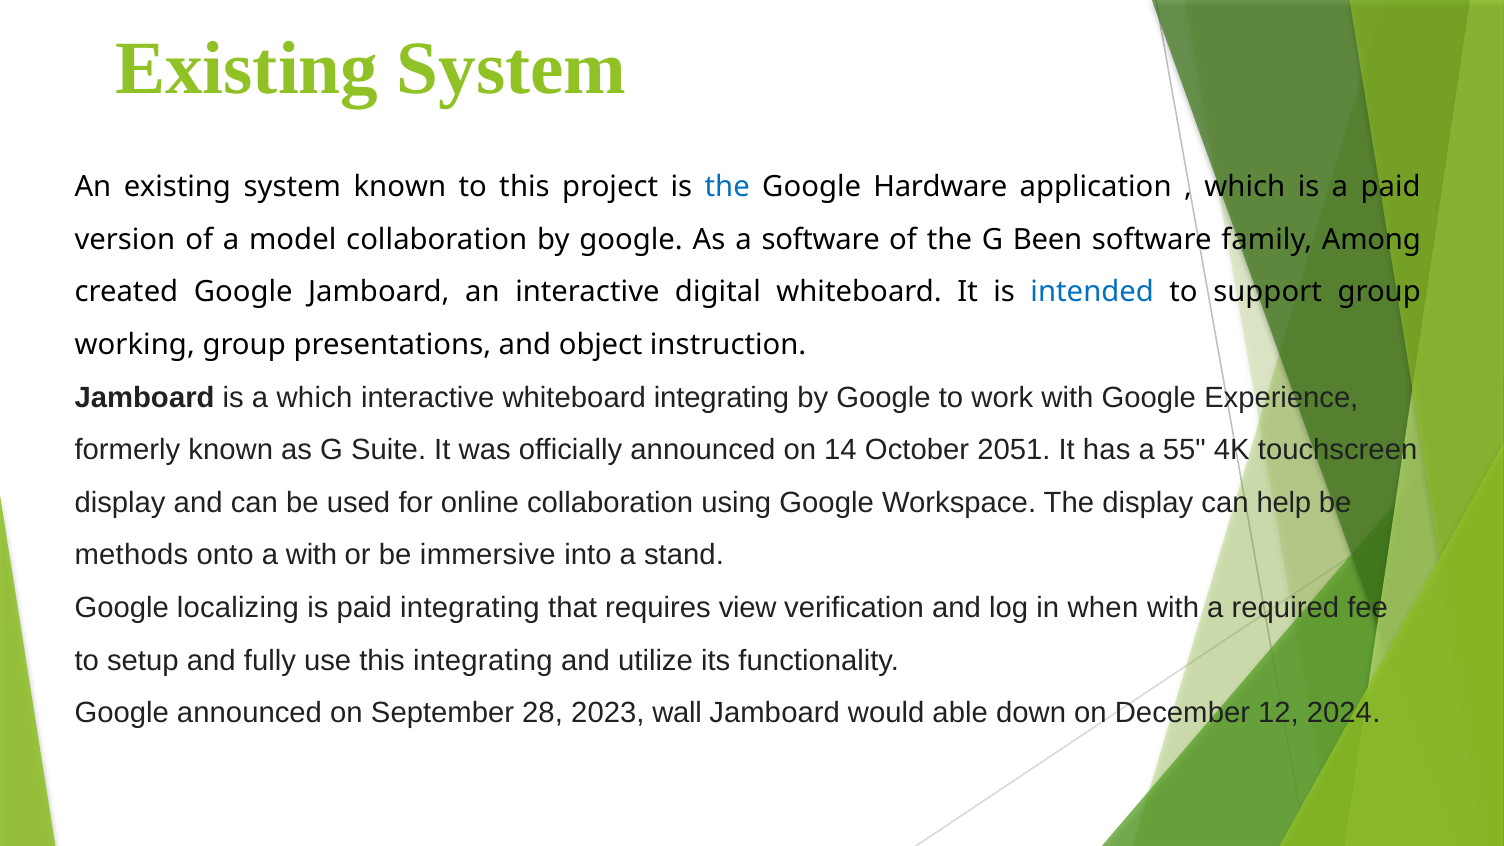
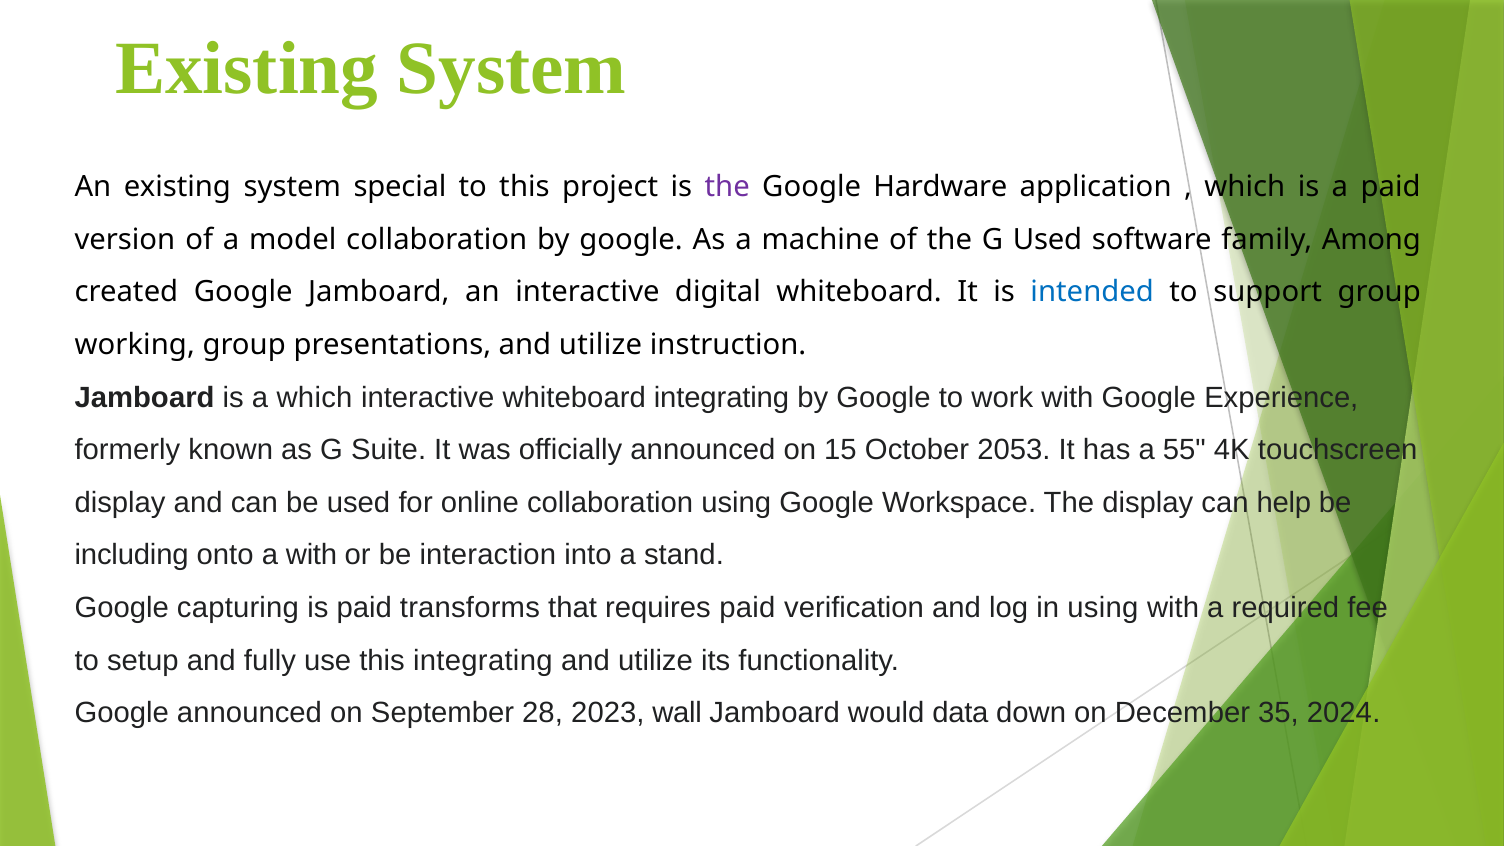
system known: known -> special
the at (727, 187) colour: blue -> purple
a software: software -> machine
G Been: Been -> Used
presentations and object: object -> utilize
14: 14 -> 15
2051: 2051 -> 2053
methods: methods -> including
immersive: immersive -> interaction
localizing: localizing -> capturing
paid integrating: integrating -> transforms
requires view: view -> paid
in when: when -> using
able: able -> data
12: 12 -> 35
